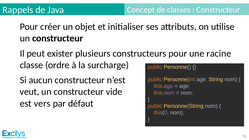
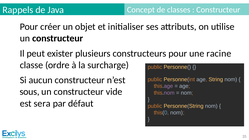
veut: veut -> sous
vers: vers -> sera
